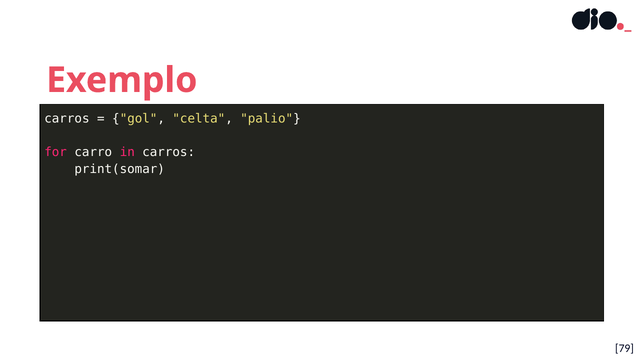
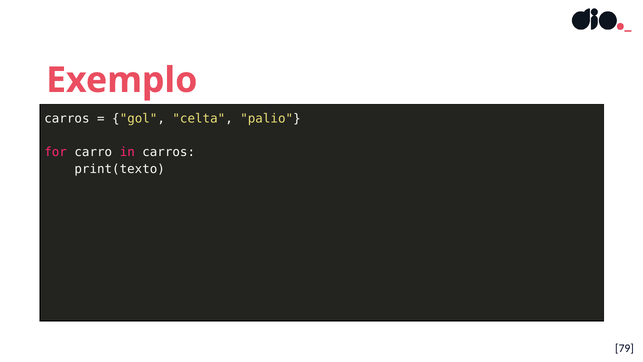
print(somar: print(somar -> print(texto
